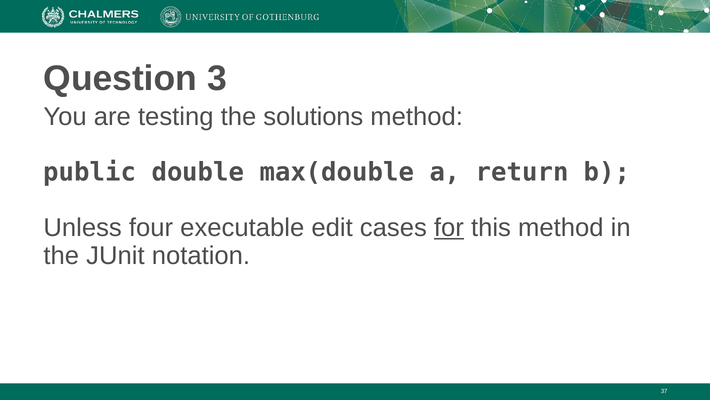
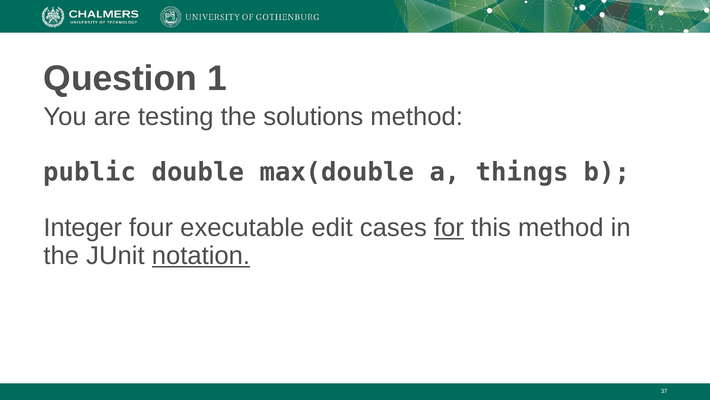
3: 3 -> 1
return: return -> things
Unless: Unless -> Integer
notation underline: none -> present
